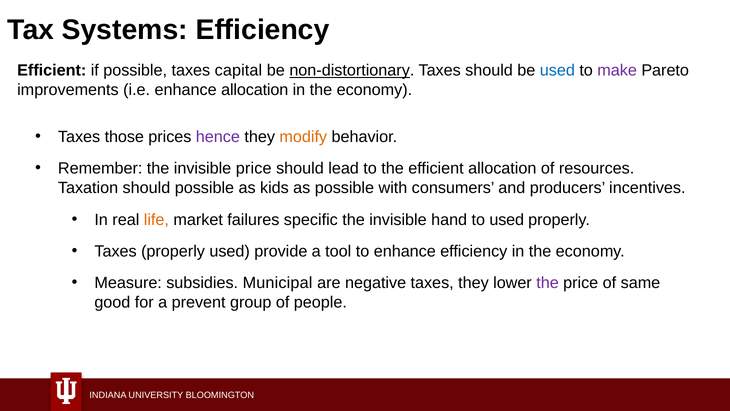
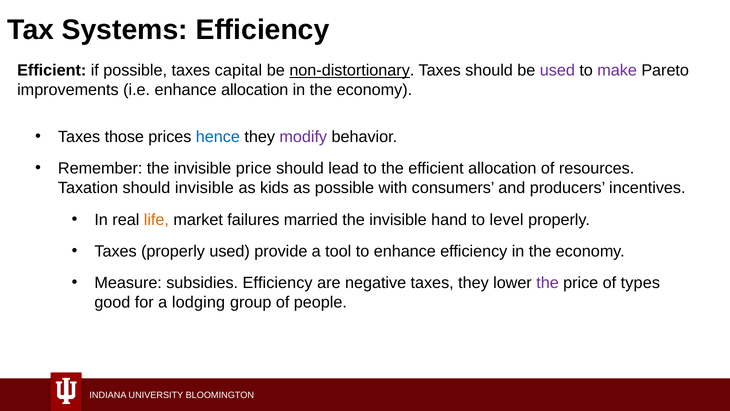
used at (557, 70) colour: blue -> purple
hence colour: purple -> blue
modify colour: orange -> purple
should possible: possible -> invisible
specific: specific -> married
to used: used -> level
subsidies Municipal: Municipal -> Efficiency
same: same -> types
prevent: prevent -> lodging
